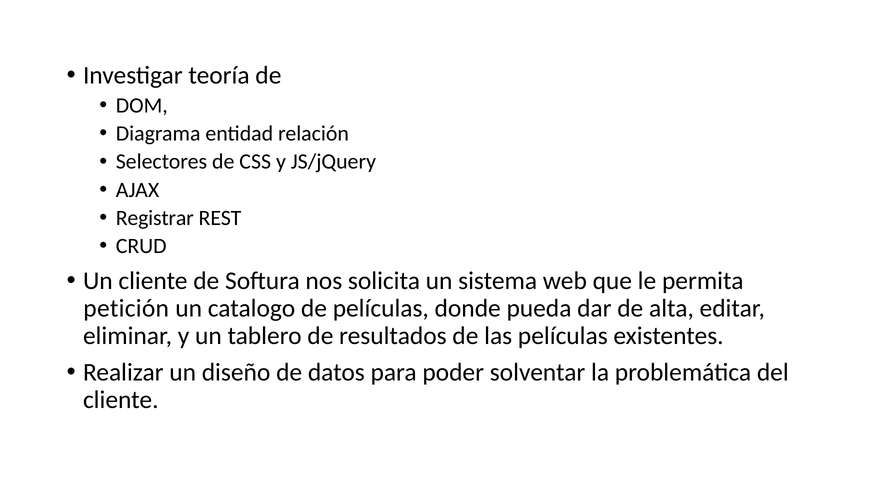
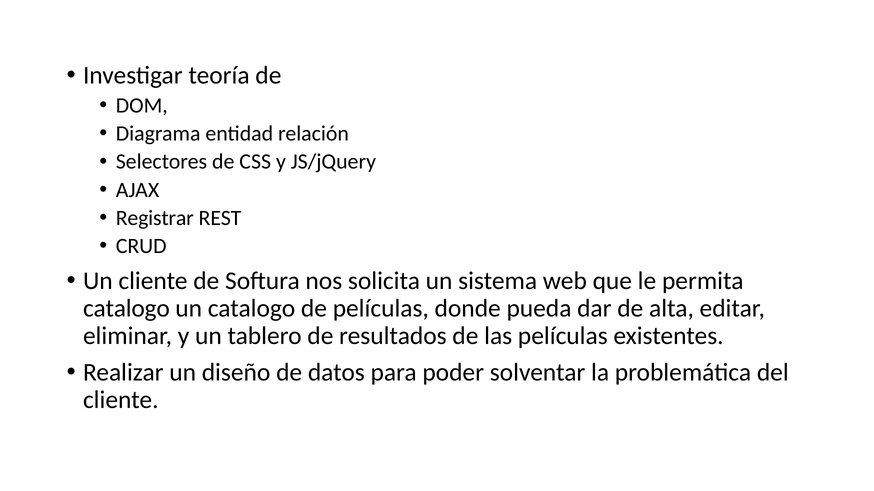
petición at (126, 309): petición -> catalogo
